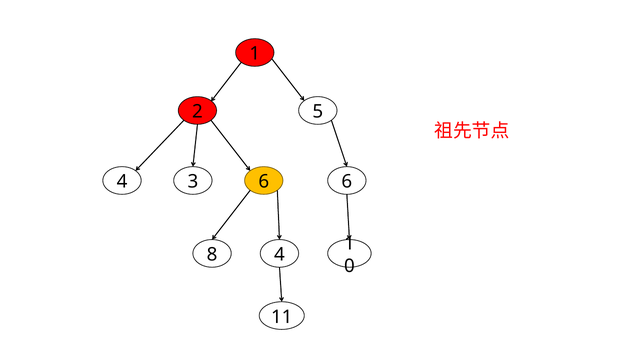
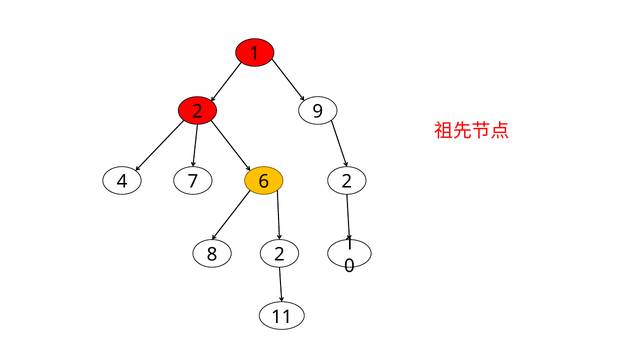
5: 5 -> 9
3: 3 -> 7
6 6: 6 -> 2
8 4: 4 -> 2
